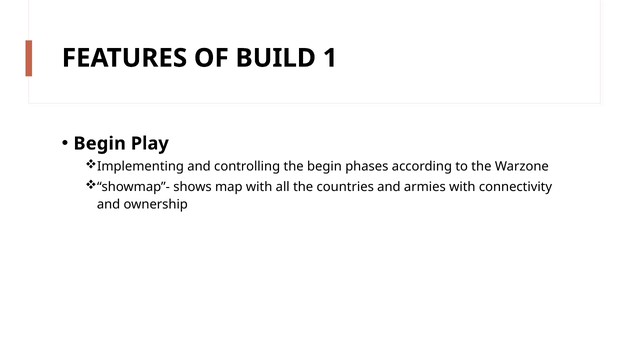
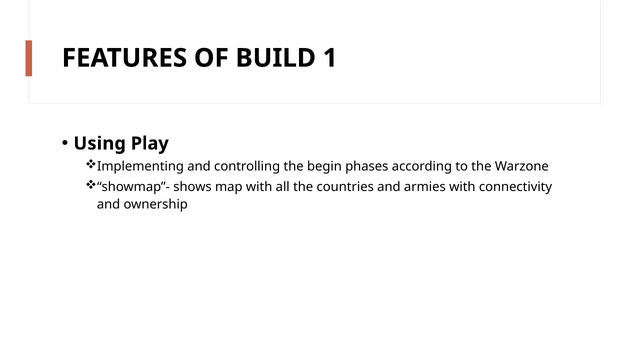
Begin at (100, 144): Begin -> Using
